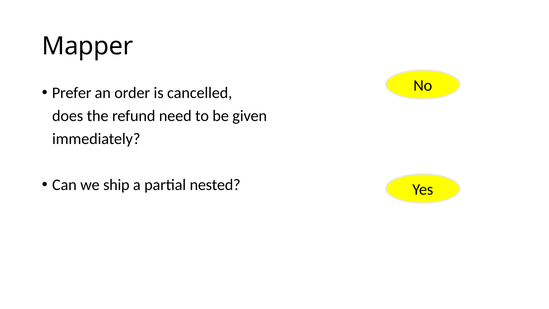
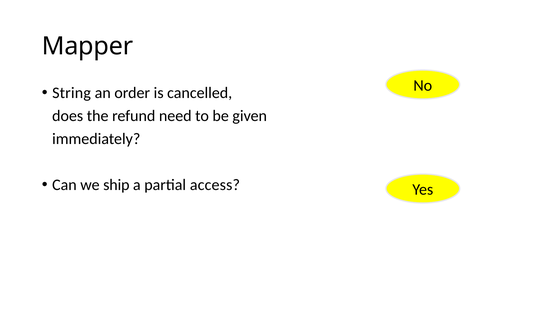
Prefer: Prefer -> String
nested: nested -> access
